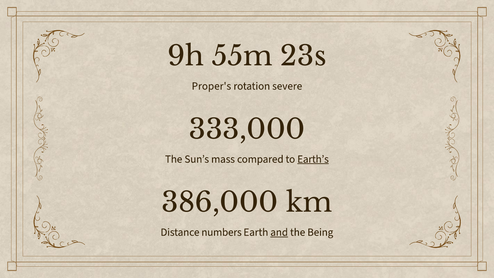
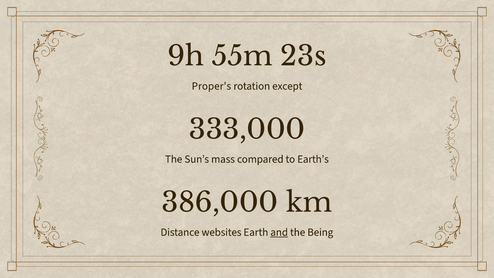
severe: severe -> except
Earth’s underline: present -> none
numbers: numbers -> websites
